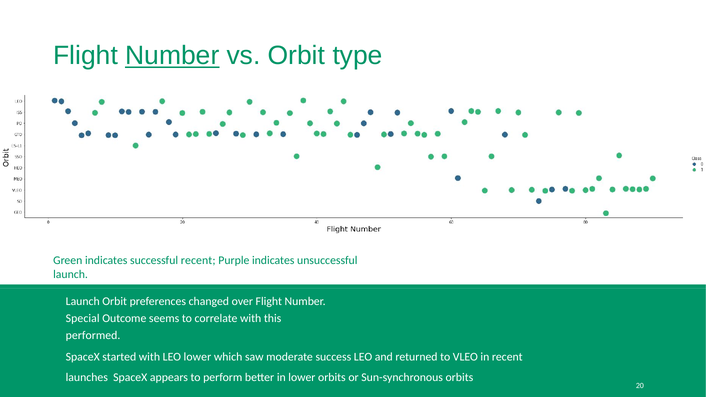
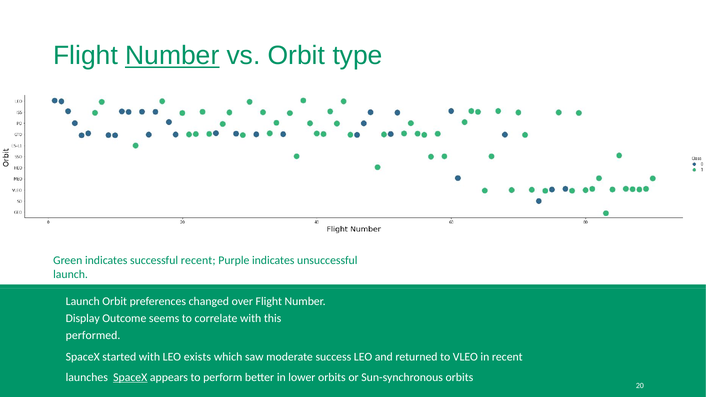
Special: Special -> Display
LEO lower: lower -> exists
SpaceX at (130, 377) underline: none -> present
